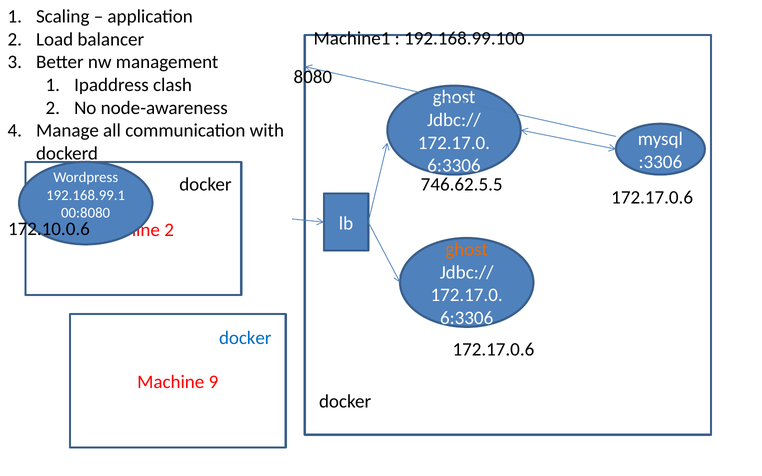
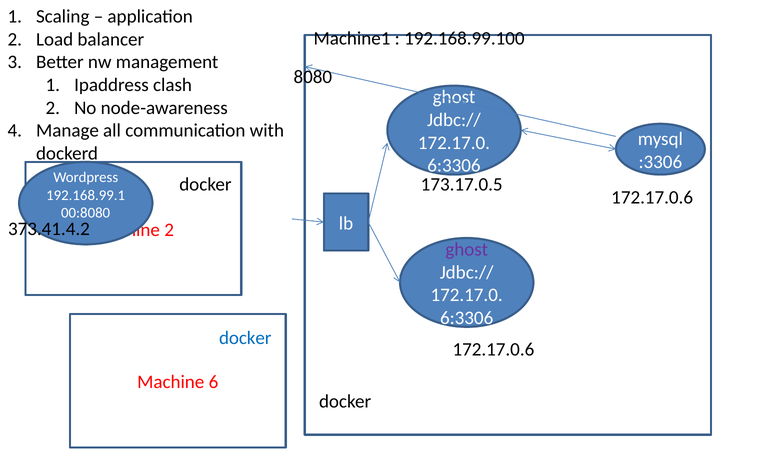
746.62.5.5: 746.62.5.5 -> 173.17.0.5
172.10.0.6: 172.10.0.6 -> 373.41.4.2
ghost at (467, 250) colour: orange -> purple
9: 9 -> 6
